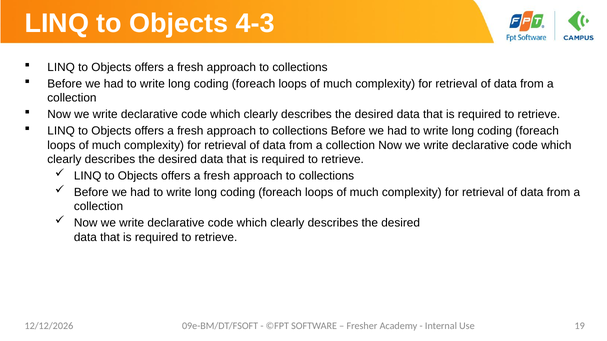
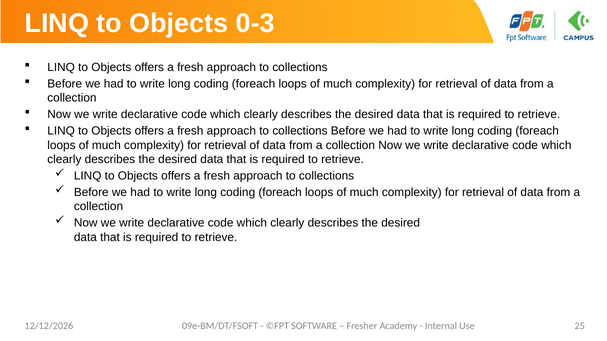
4-3: 4-3 -> 0-3
19: 19 -> 25
